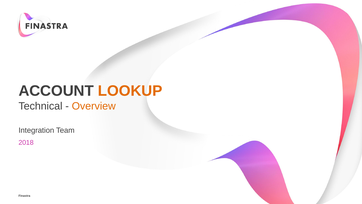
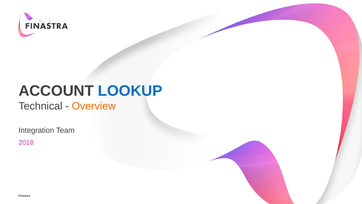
LOOKUP colour: orange -> blue
